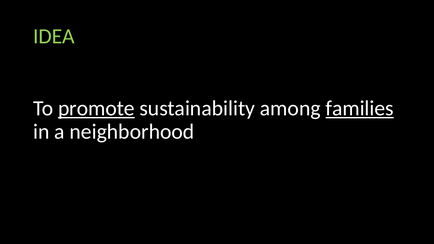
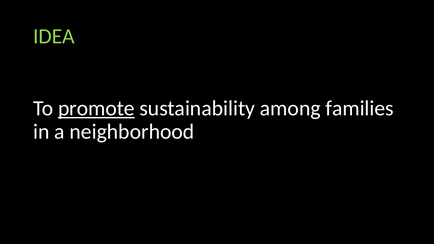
families underline: present -> none
